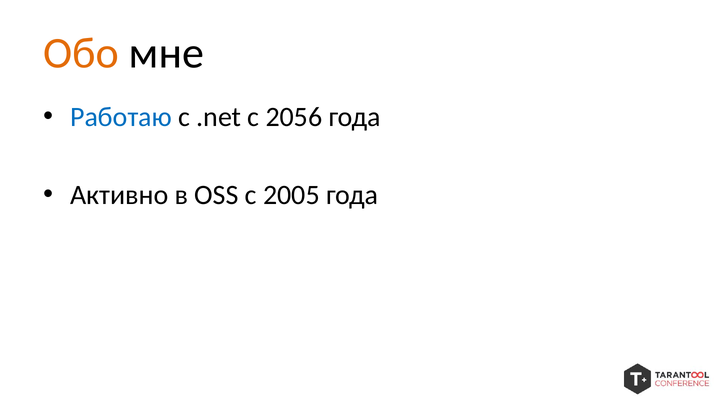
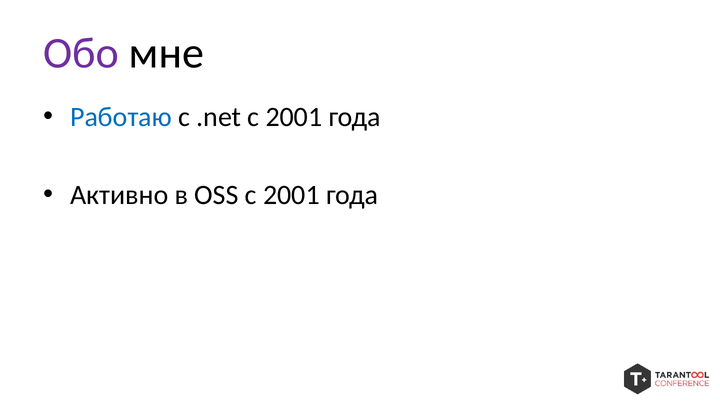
Обо colour: orange -> purple
.net с 2056: 2056 -> 2001
OSS с 2005: 2005 -> 2001
